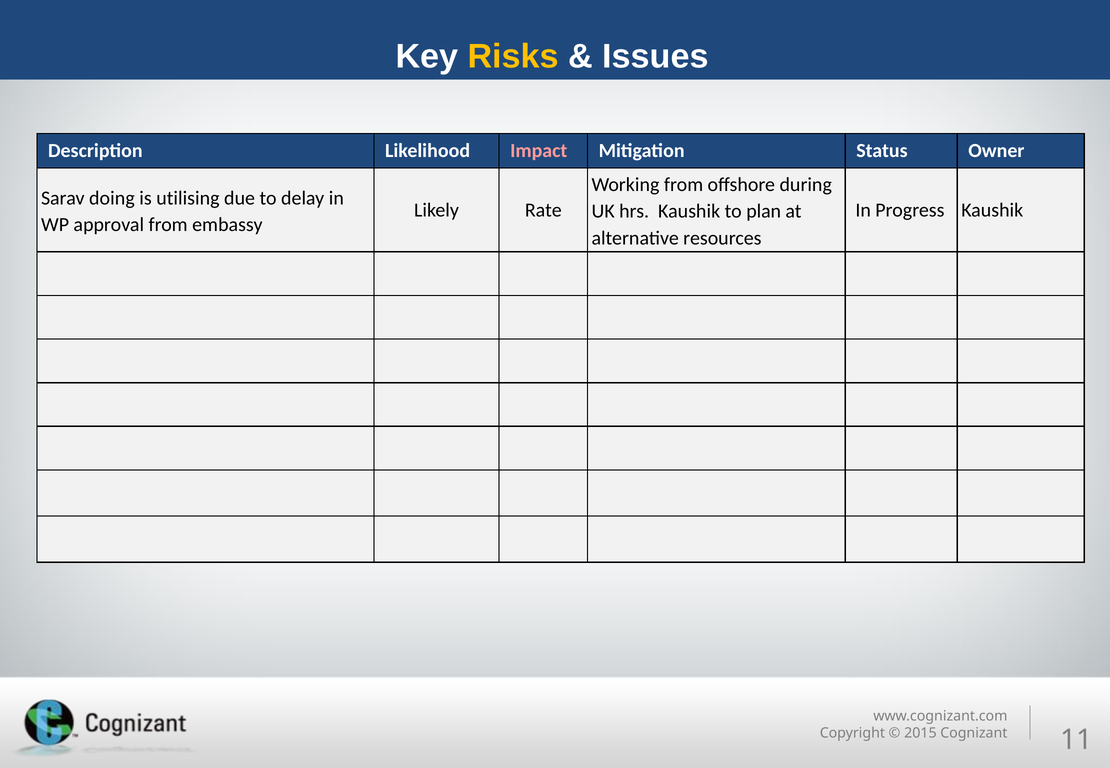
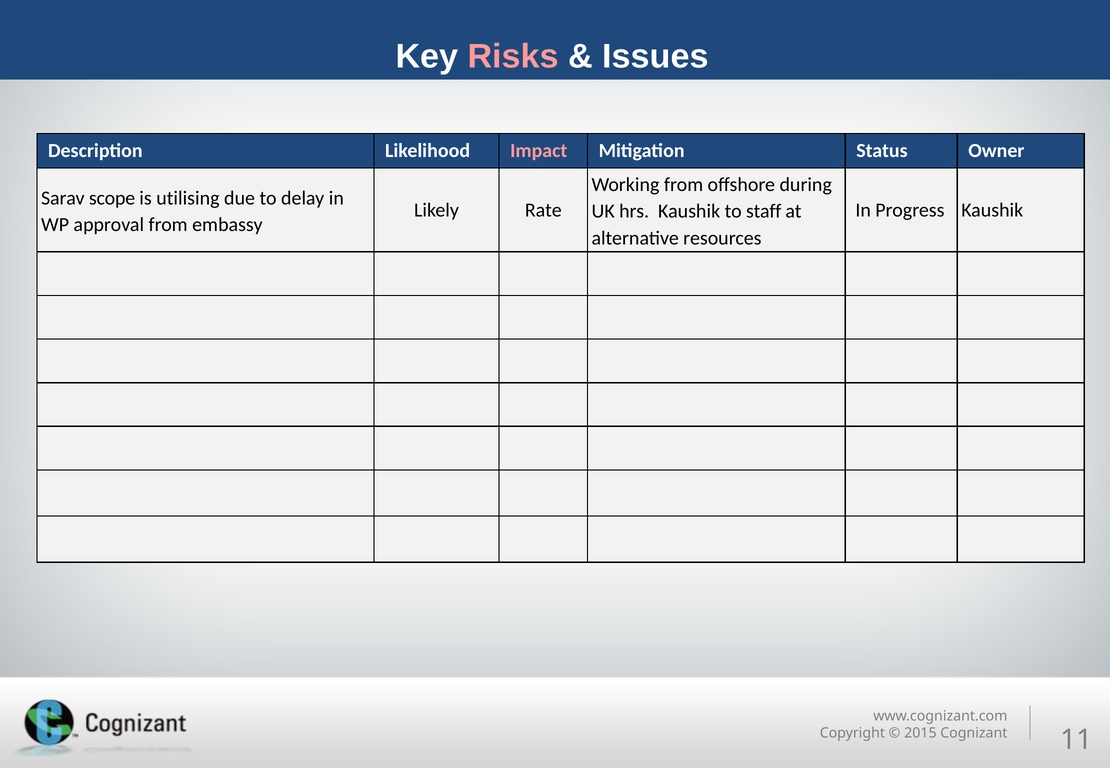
Risks colour: yellow -> pink
doing: doing -> scope
plan: plan -> staff
